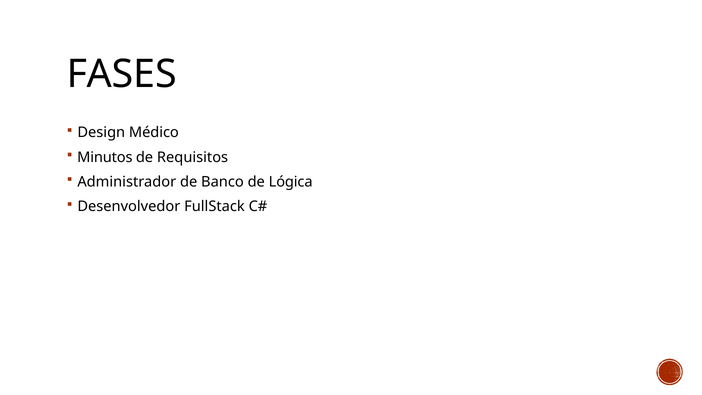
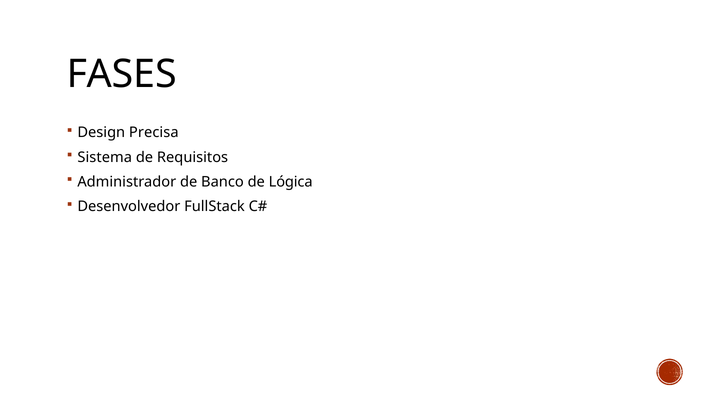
Médico: Médico -> Precisa
Minutos: Minutos -> Sistema
